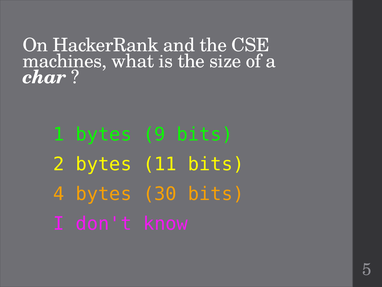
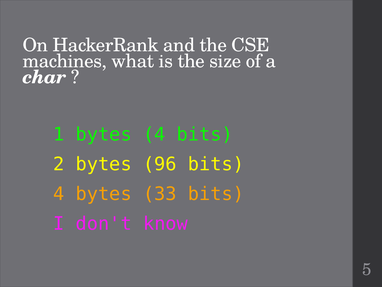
9: 9 -> 4
11: 11 -> 96
30: 30 -> 33
